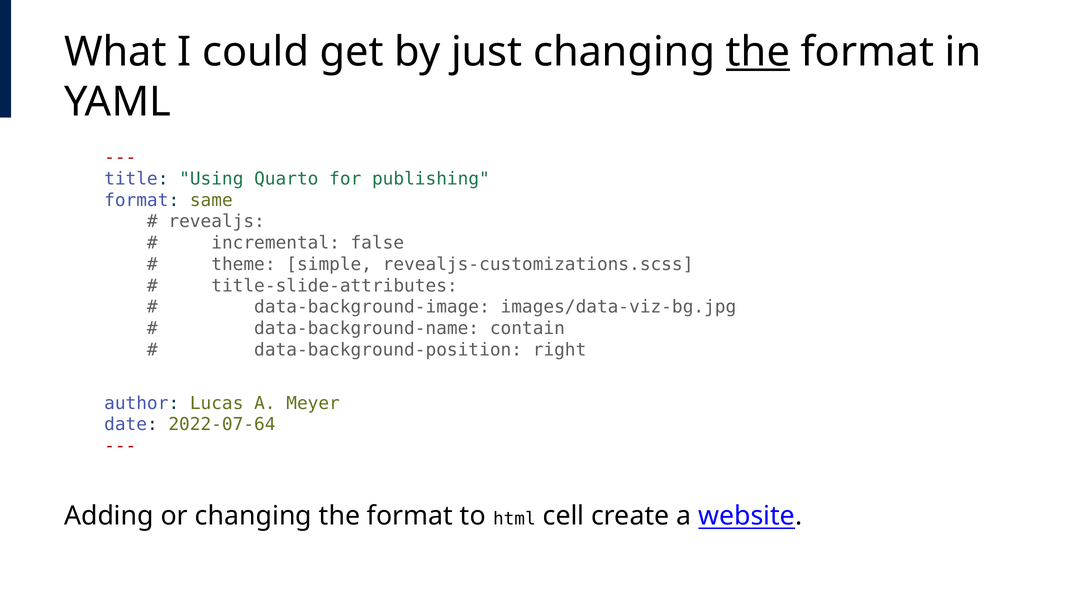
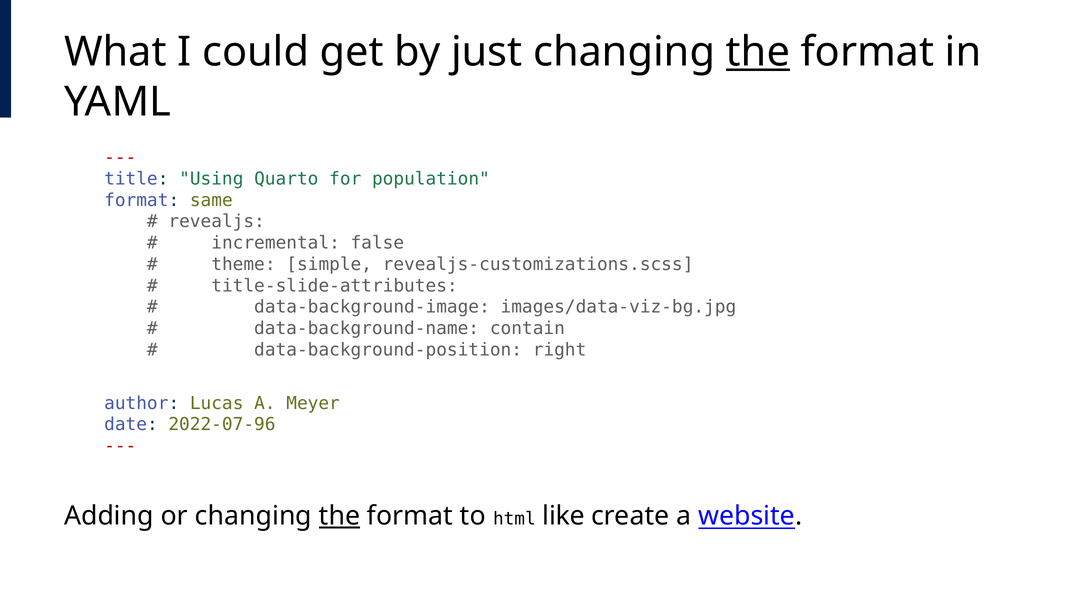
publishing: publishing -> population
2022-07-64: 2022-07-64 -> 2022-07-96
the at (340, 516) underline: none -> present
cell: cell -> like
